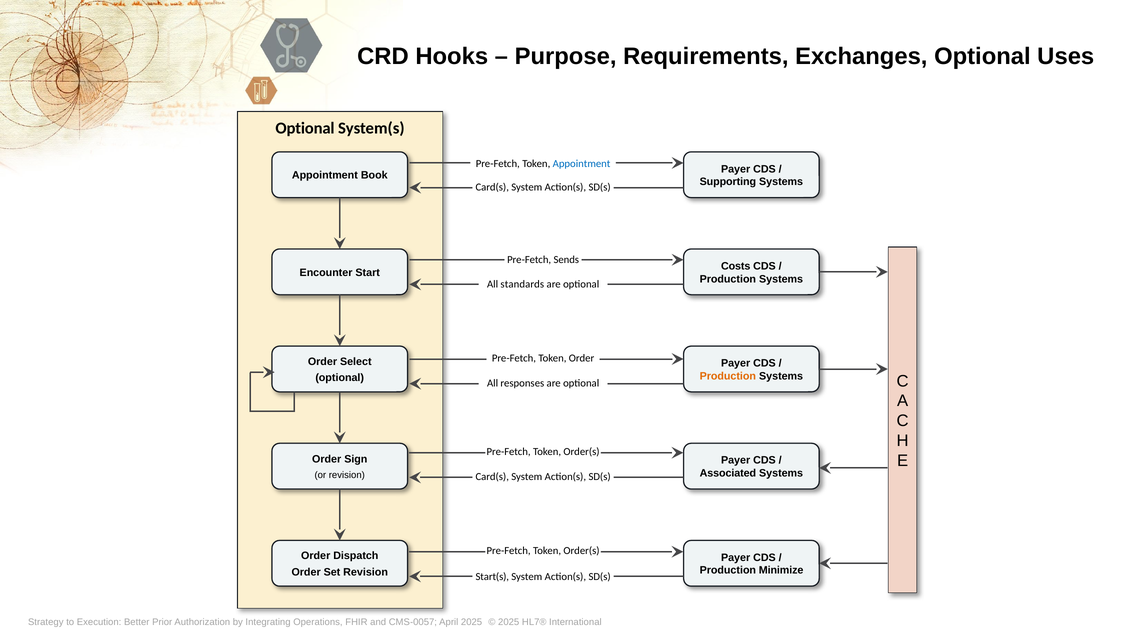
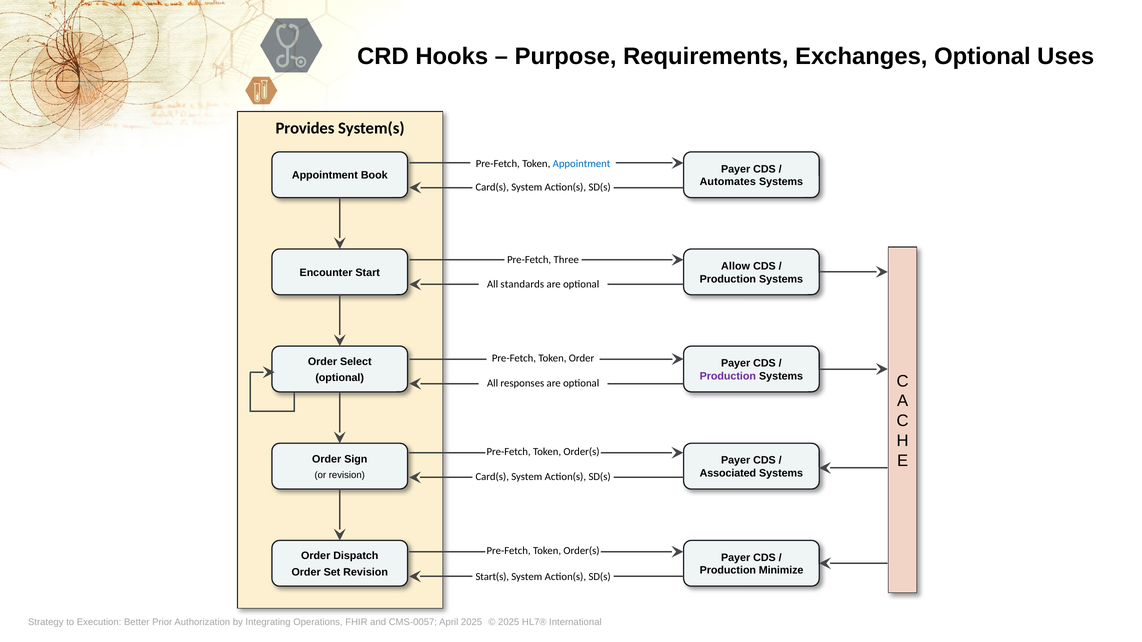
Optional at (305, 128): Optional -> Provides
Supporting: Supporting -> Automates
Sends: Sends -> Three
Costs: Costs -> Allow
Production at (728, 376) colour: orange -> purple
